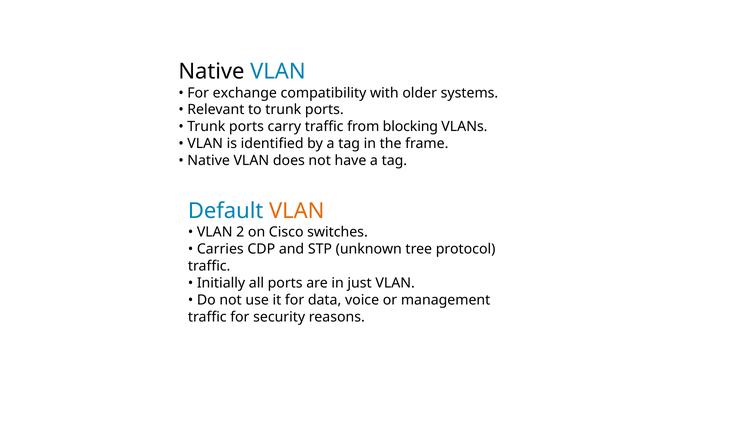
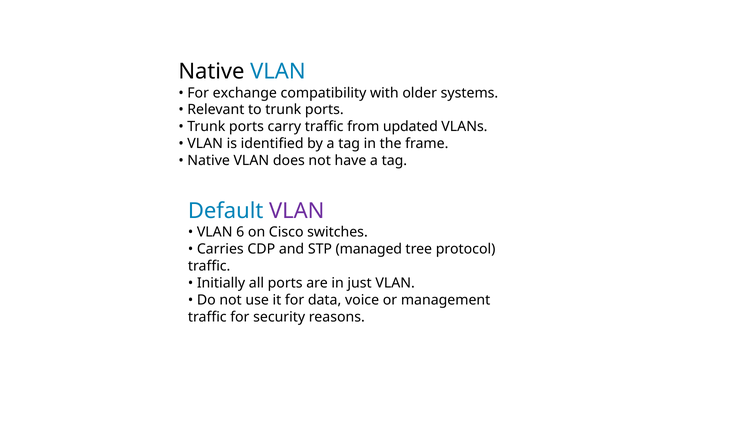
blocking: blocking -> updated
VLAN at (297, 211) colour: orange -> purple
2: 2 -> 6
unknown: unknown -> managed
